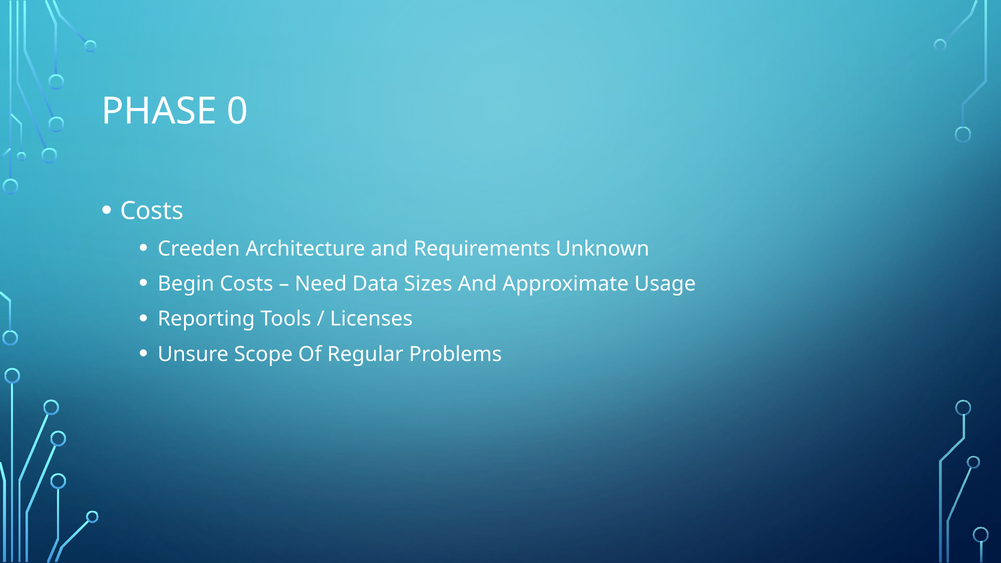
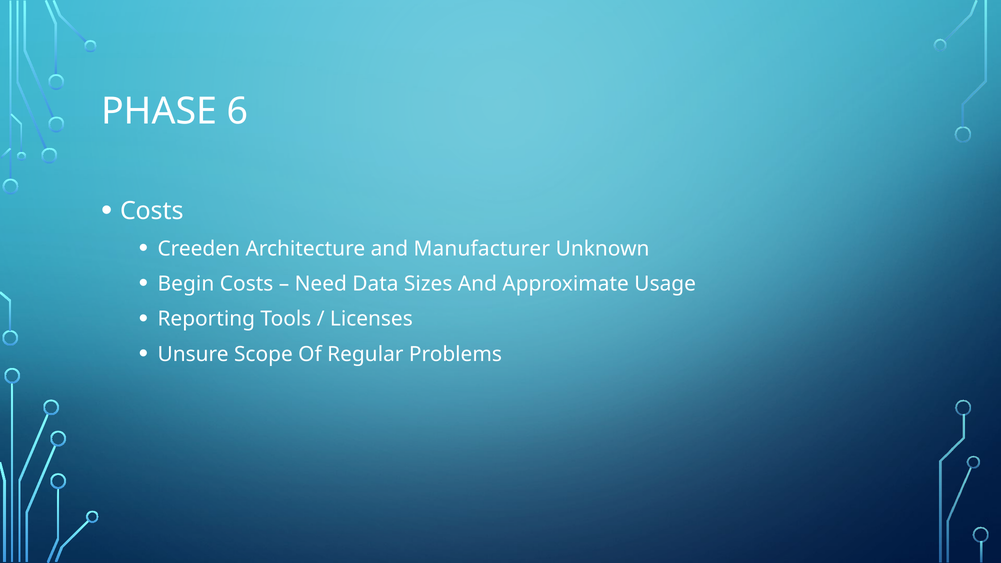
0: 0 -> 6
Requirements: Requirements -> Manufacturer
